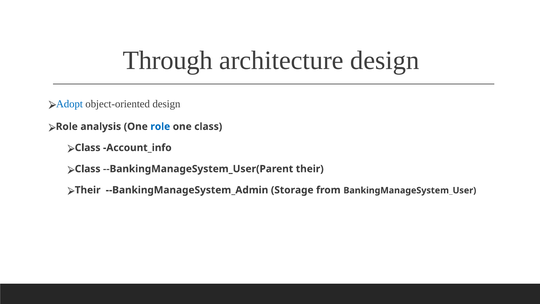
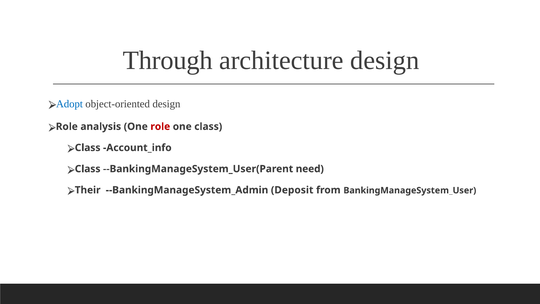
role at (160, 126) colour: blue -> red
--BankingManageSystem_User(Parent their: their -> need
Storage: Storage -> Deposit
